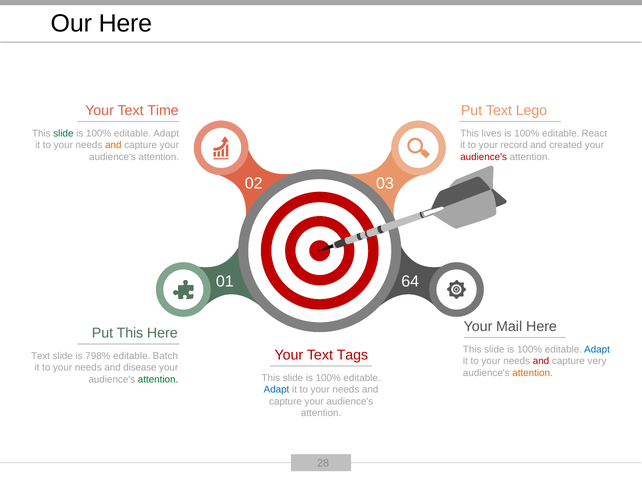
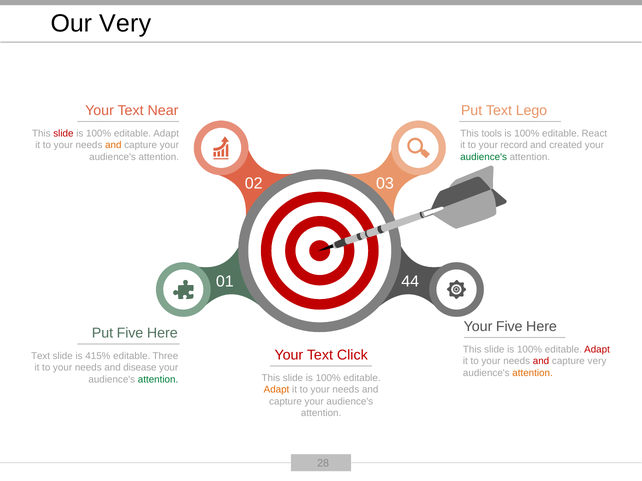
Our Here: Here -> Very
Time: Time -> Near
slide at (63, 134) colour: green -> red
lives: lives -> tools
audience's at (484, 157) colour: red -> green
64: 64 -> 44
Your Mail: Mail -> Five
Put This: This -> Five
Adapt at (597, 350) colour: blue -> red
Tags: Tags -> Click
798%: 798% -> 415%
Batch: Batch -> Three
Adapt at (277, 390) colour: blue -> orange
